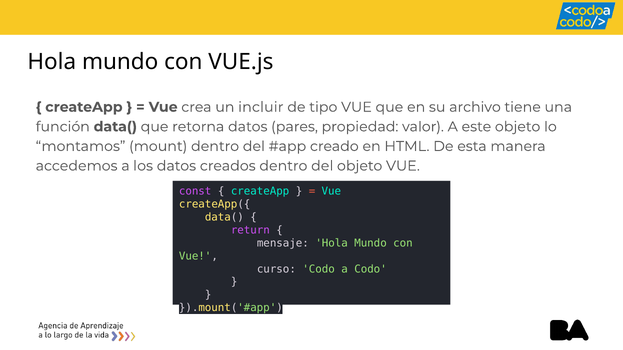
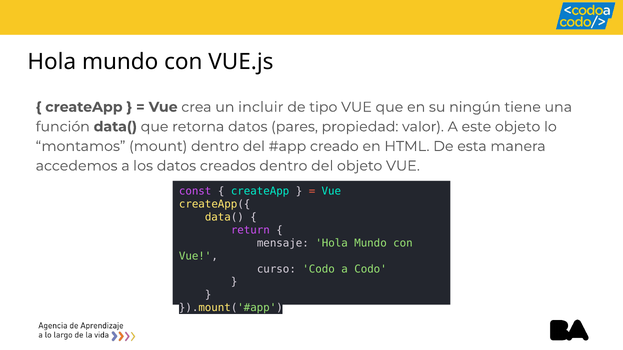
archivo: archivo -> ningún
